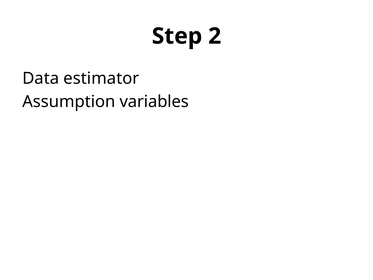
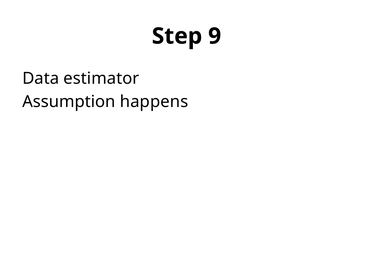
2: 2 -> 9
variables: variables -> happens
